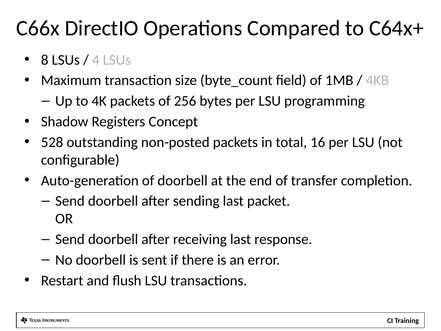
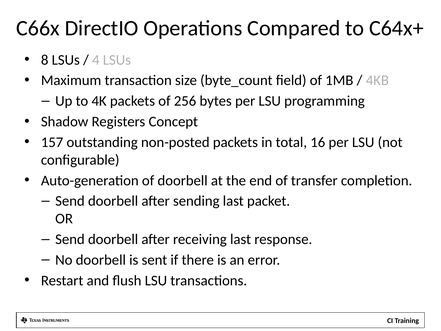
528: 528 -> 157
